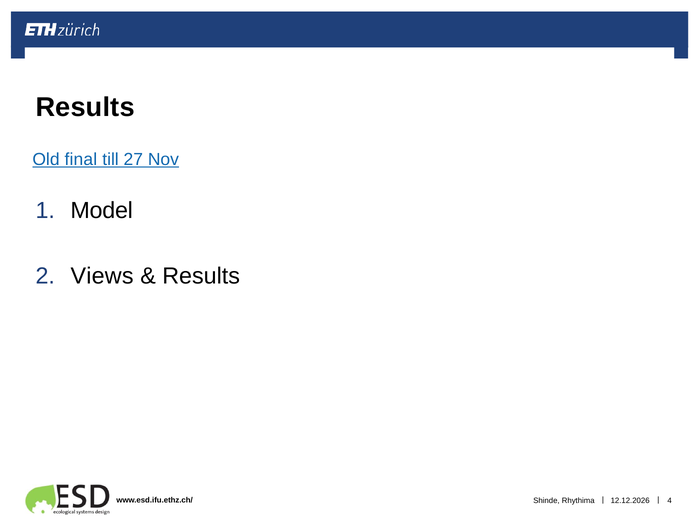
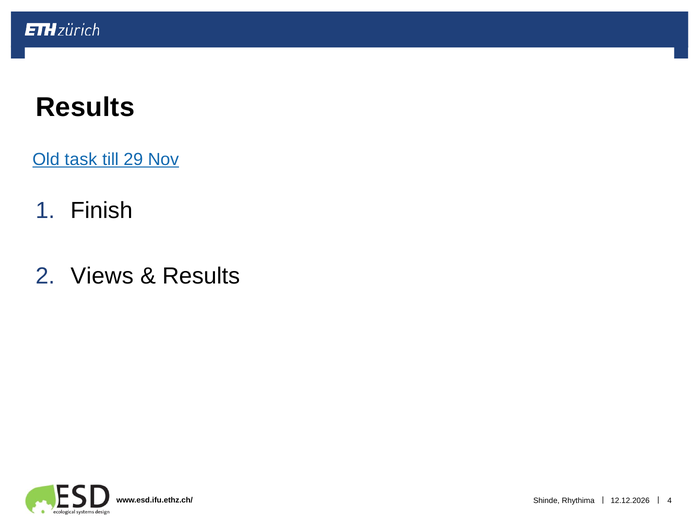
final: final -> task
27: 27 -> 29
Model: Model -> Finish
